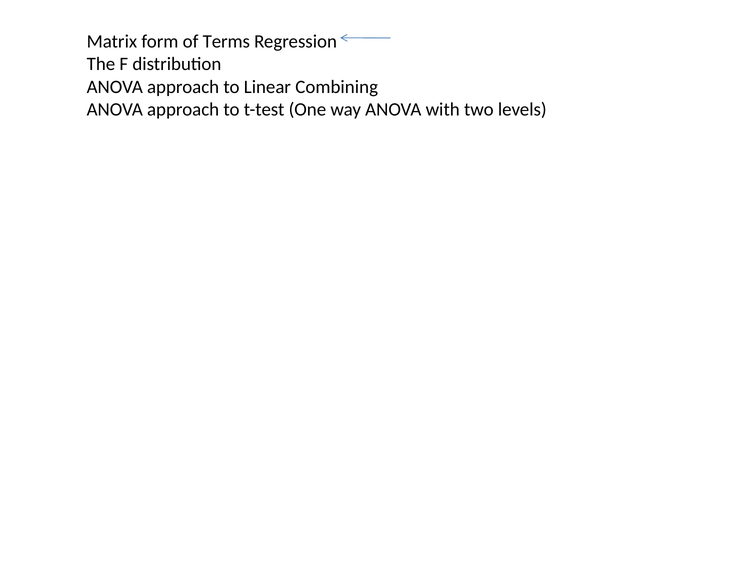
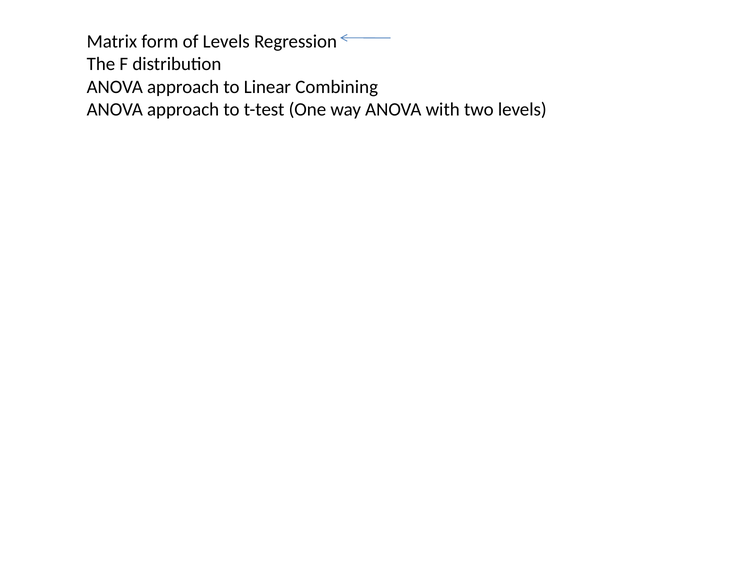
of Terms: Terms -> Levels
